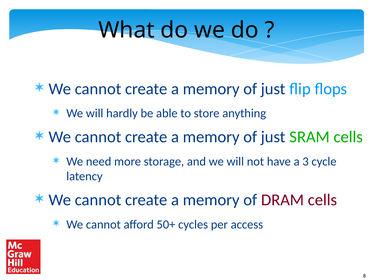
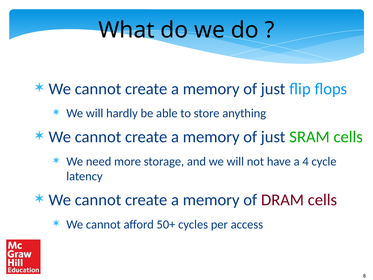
3: 3 -> 4
